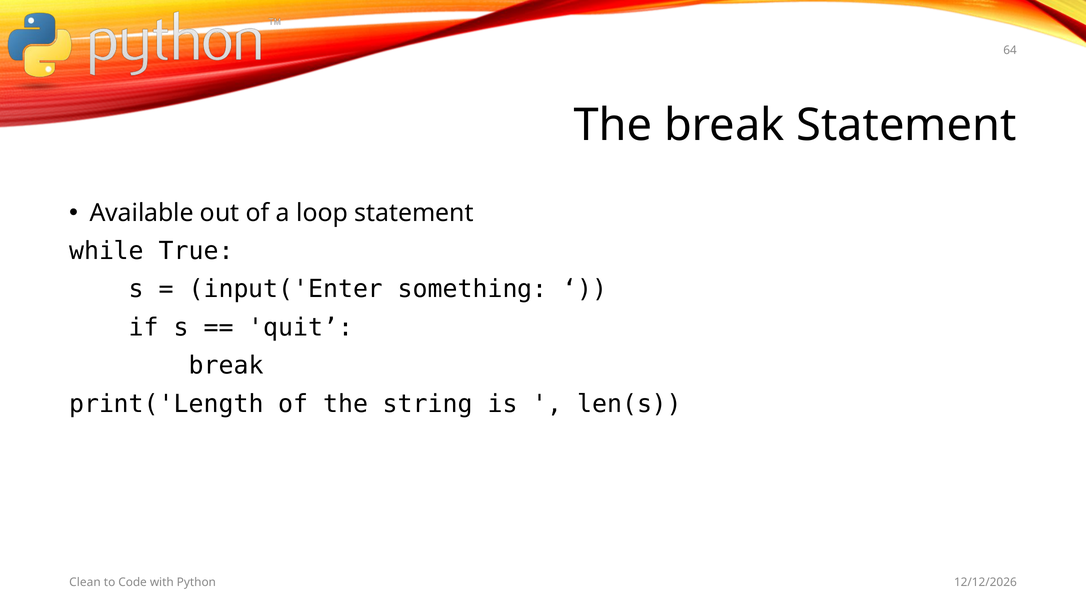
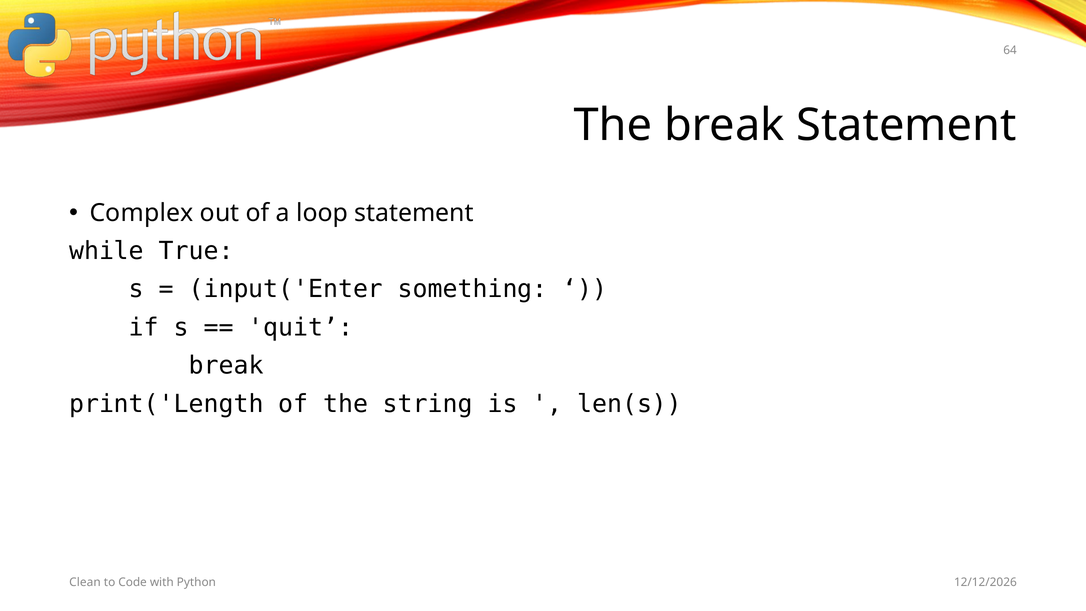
Available: Available -> Complex
